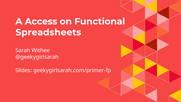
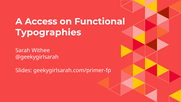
Spreadsheets: Spreadsheets -> Typographies
